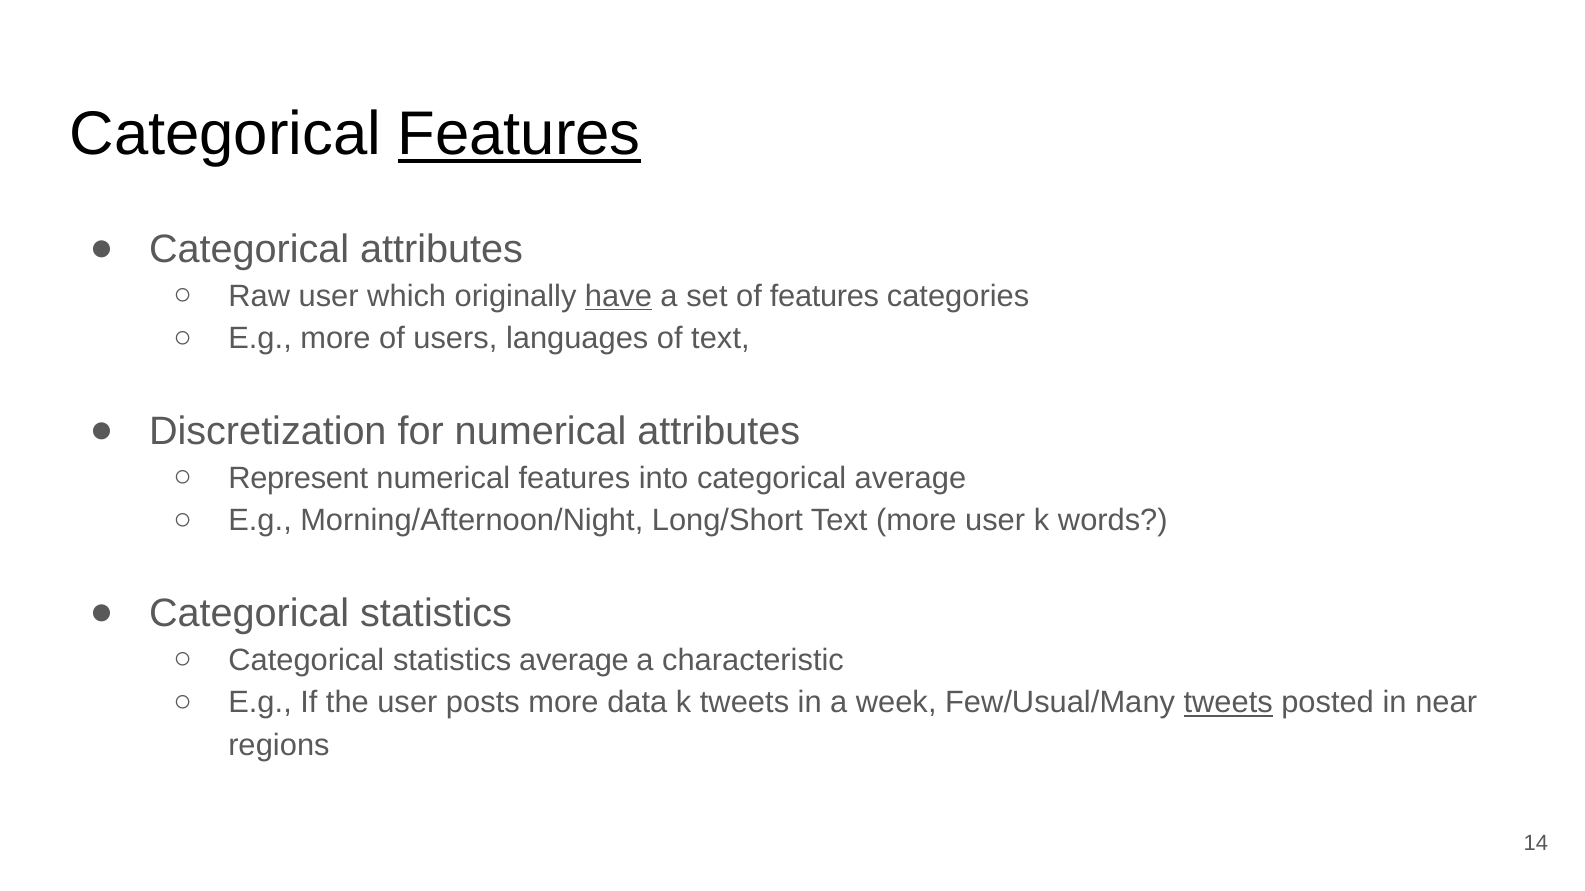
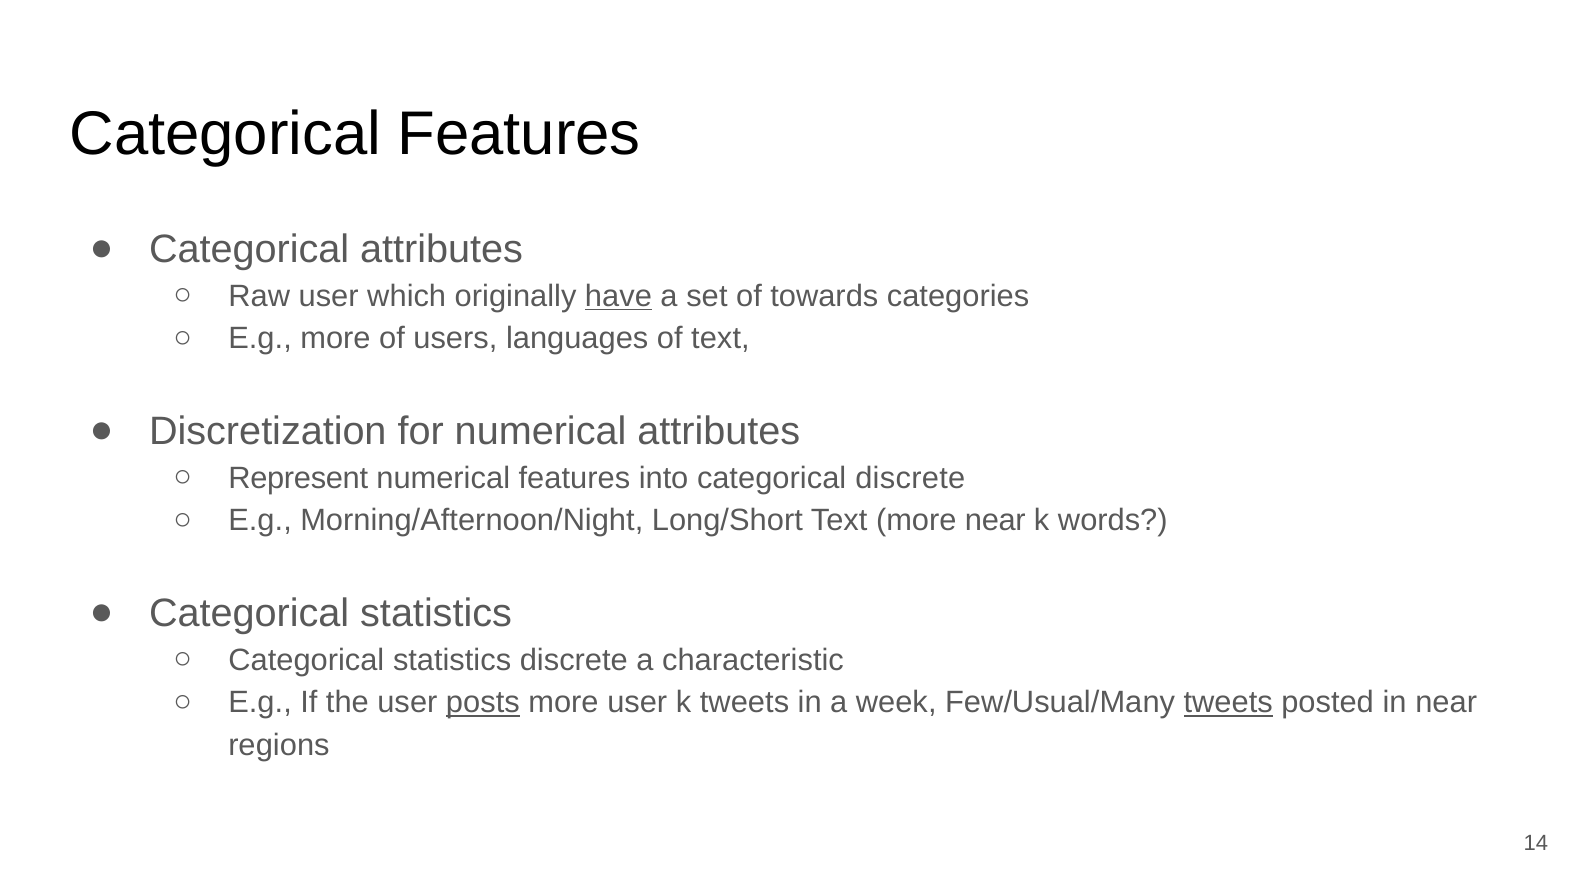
Features at (519, 134) underline: present -> none
of features: features -> towards
categorical average: average -> discrete
more user: user -> near
statistics average: average -> discrete
posts underline: none -> present
more data: data -> user
